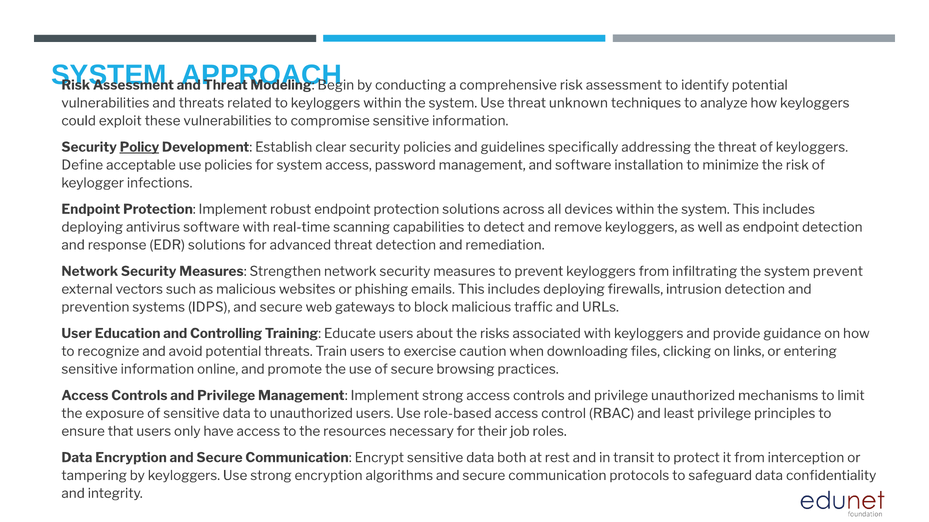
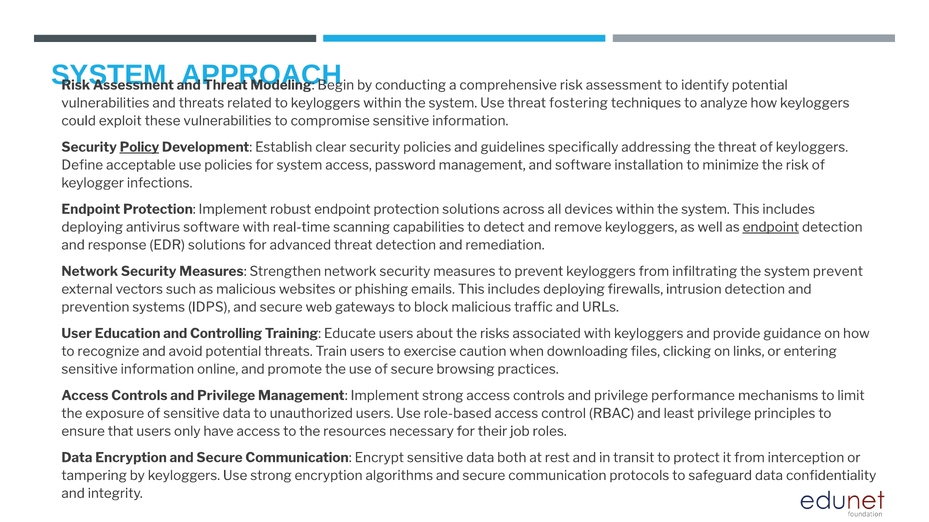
unknown: unknown -> fostering
endpoint at (771, 227) underline: none -> present
privilege unauthorized: unauthorized -> performance
